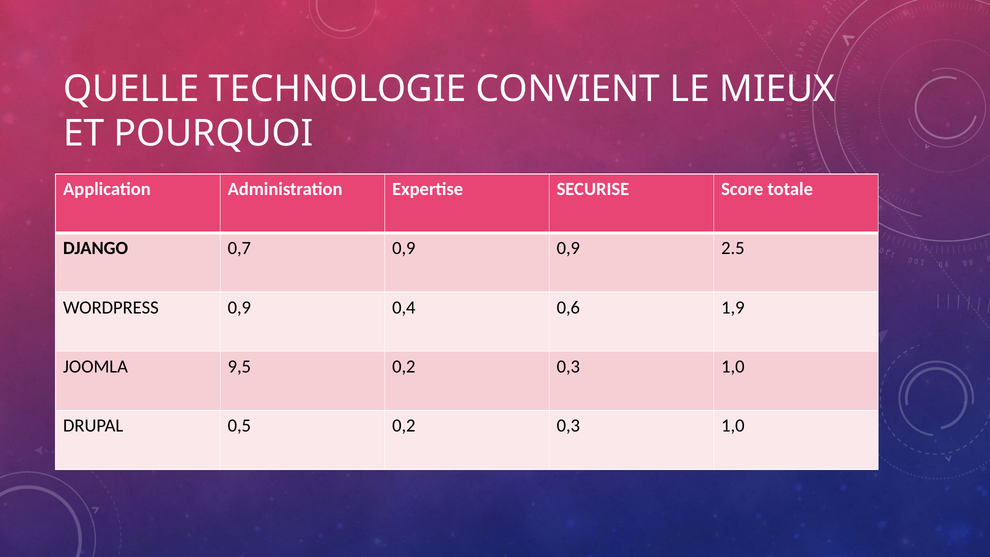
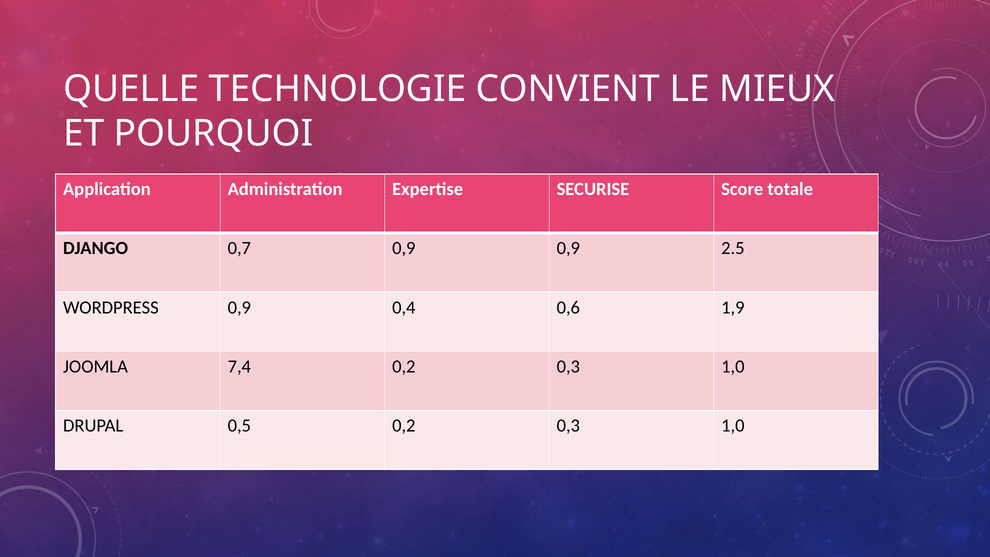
9,5: 9,5 -> 7,4
